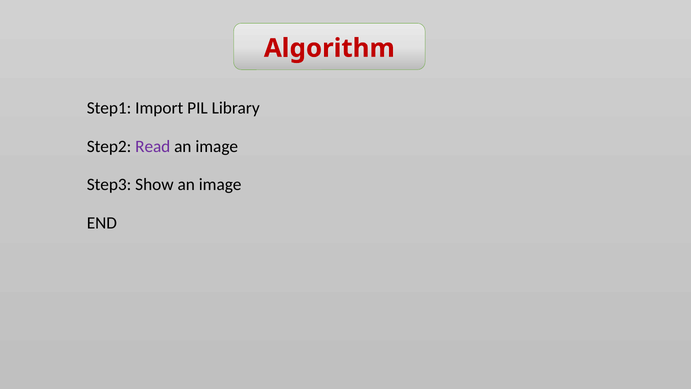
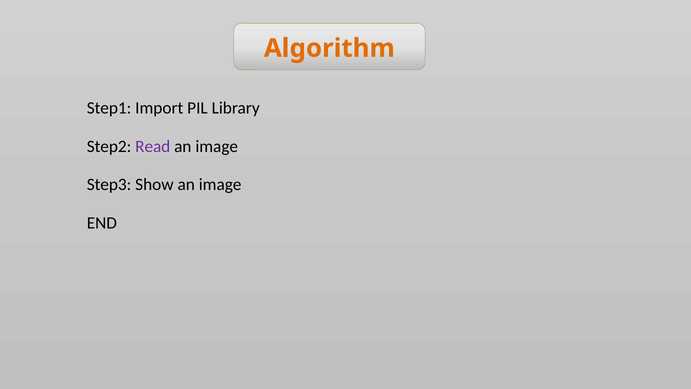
Algorithm colour: red -> orange
